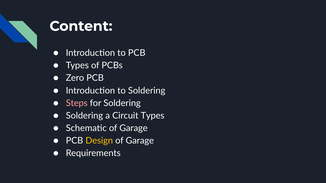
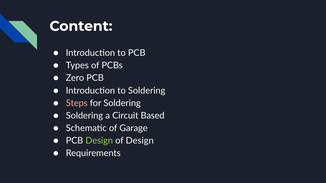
Circuit Types: Types -> Based
Design at (99, 141) colour: yellow -> light green
Garage at (140, 141): Garage -> Design
